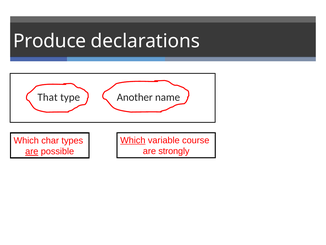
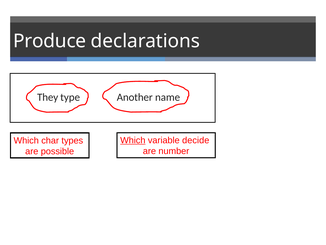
That: That -> They
course: course -> decide
strongly: strongly -> number
are at (32, 151) underline: present -> none
